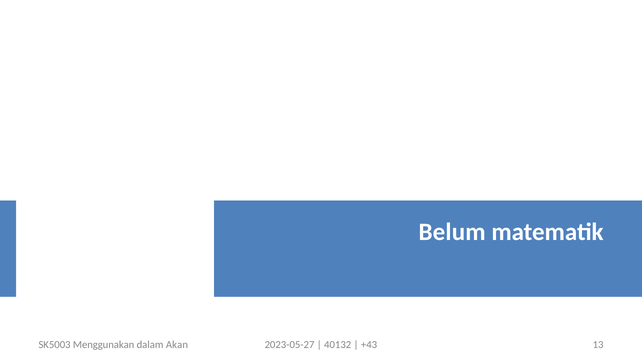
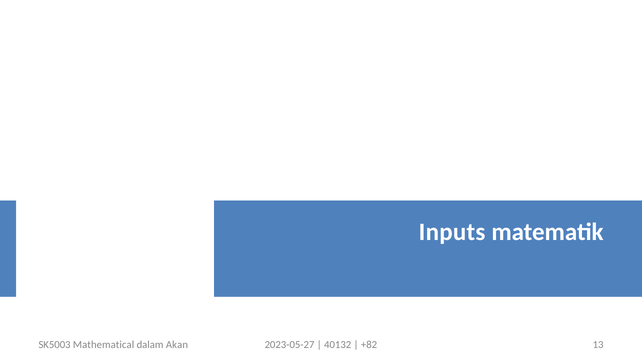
Belum: Belum -> Inputs
Menggunakan: Menggunakan -> Mathematical
+43: +43 -> +82
